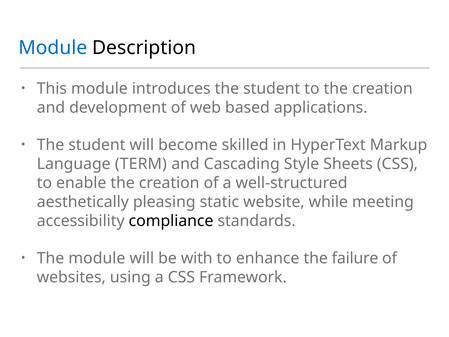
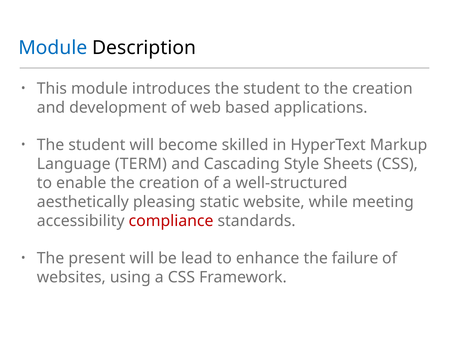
compliance colour: black -> red
The module: module -> present
with: with -> lead
